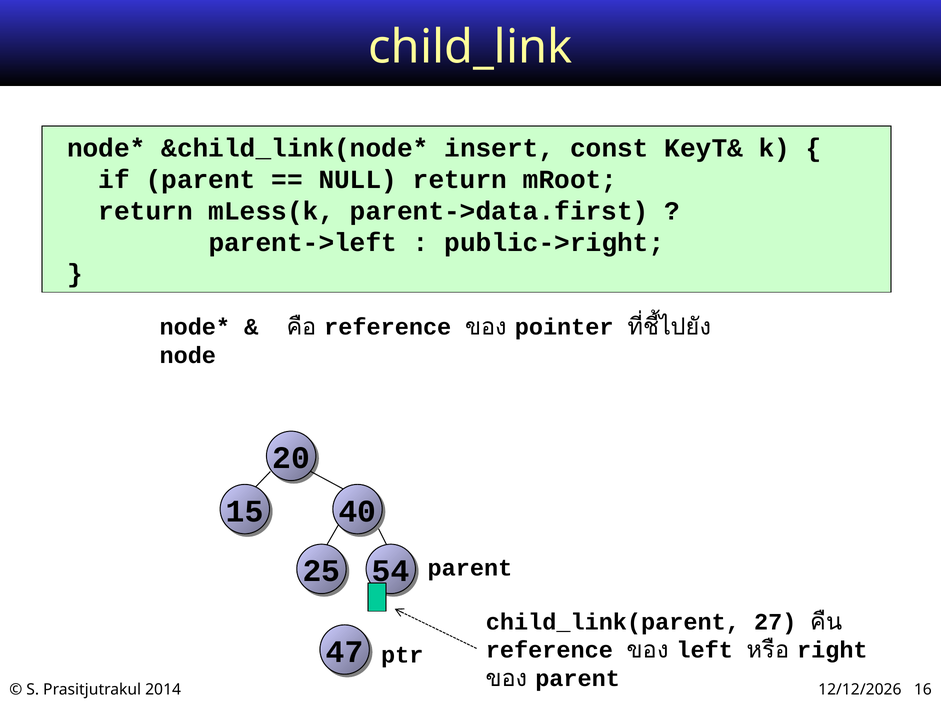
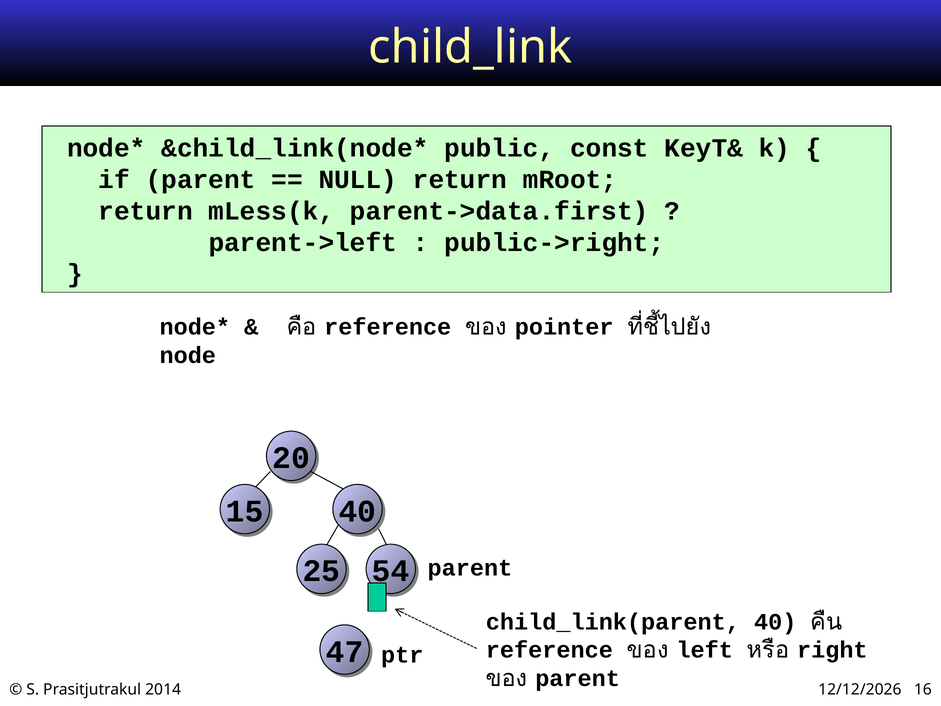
insert: insert -> public
child_link(parent 27: 27 -> 40
